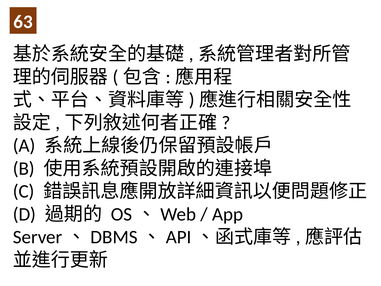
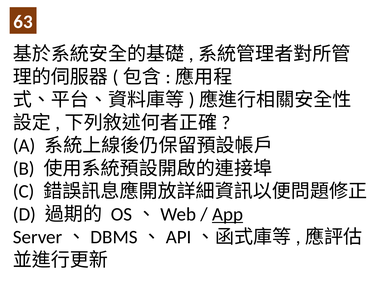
App underline: none -> present
